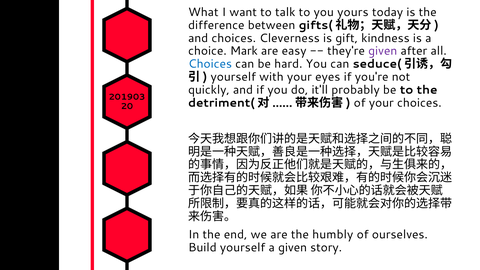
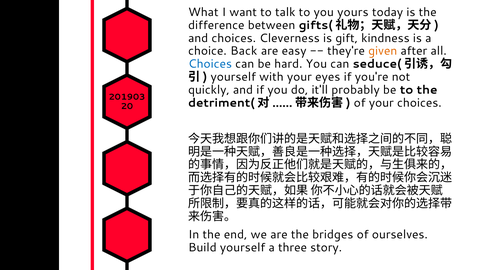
Mark: Mark -> Back
given at (383, 51) colour: purple -> orange
humbly: humbly -> bridges
a given: given -> three
